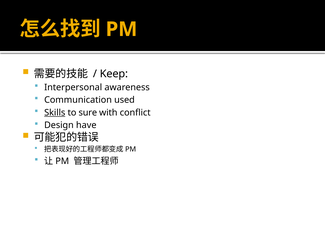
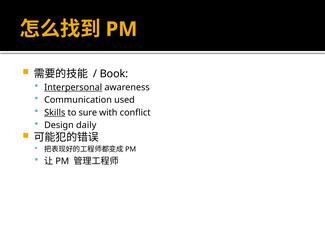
Keep: Keep -> Book
Interpersonal underline: none -> present
have: have -> daily
